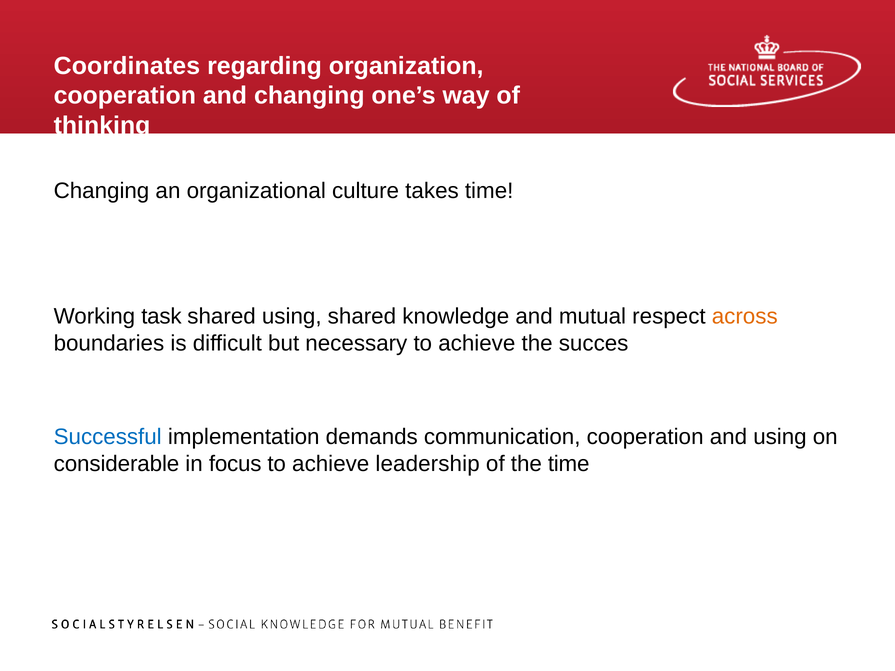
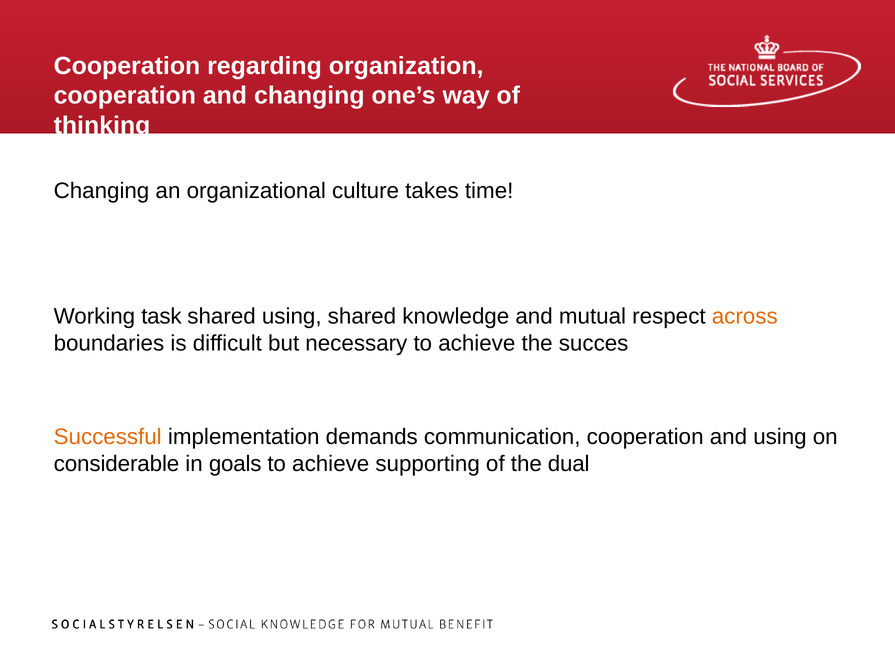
Coordinates at (127, 66): Coordinates -> Cooperation
Successful colour: blue -> orange
focus: focus -> goals
leadership: leadership -> supporting
the time: time -> dual
